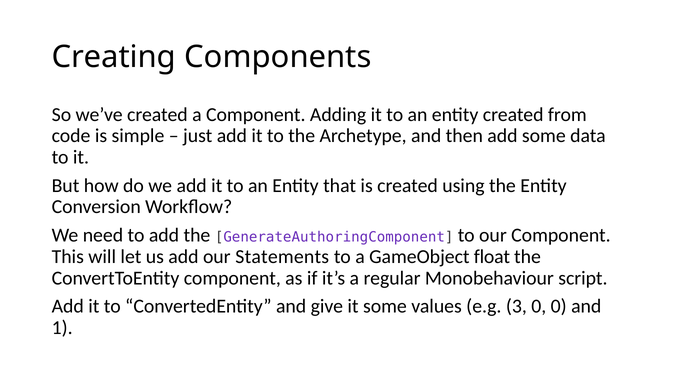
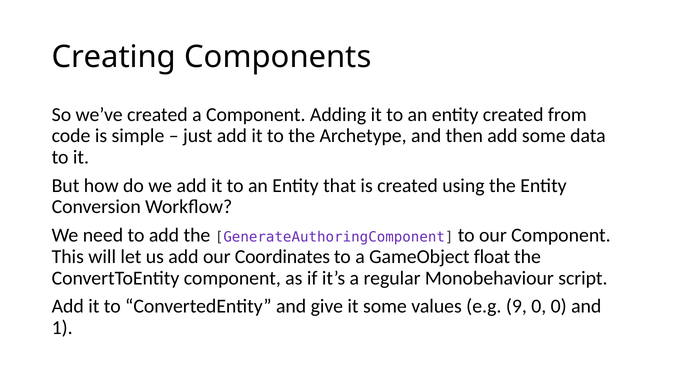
Statements: Statements -> Coordinates
3: 3 -> 9
